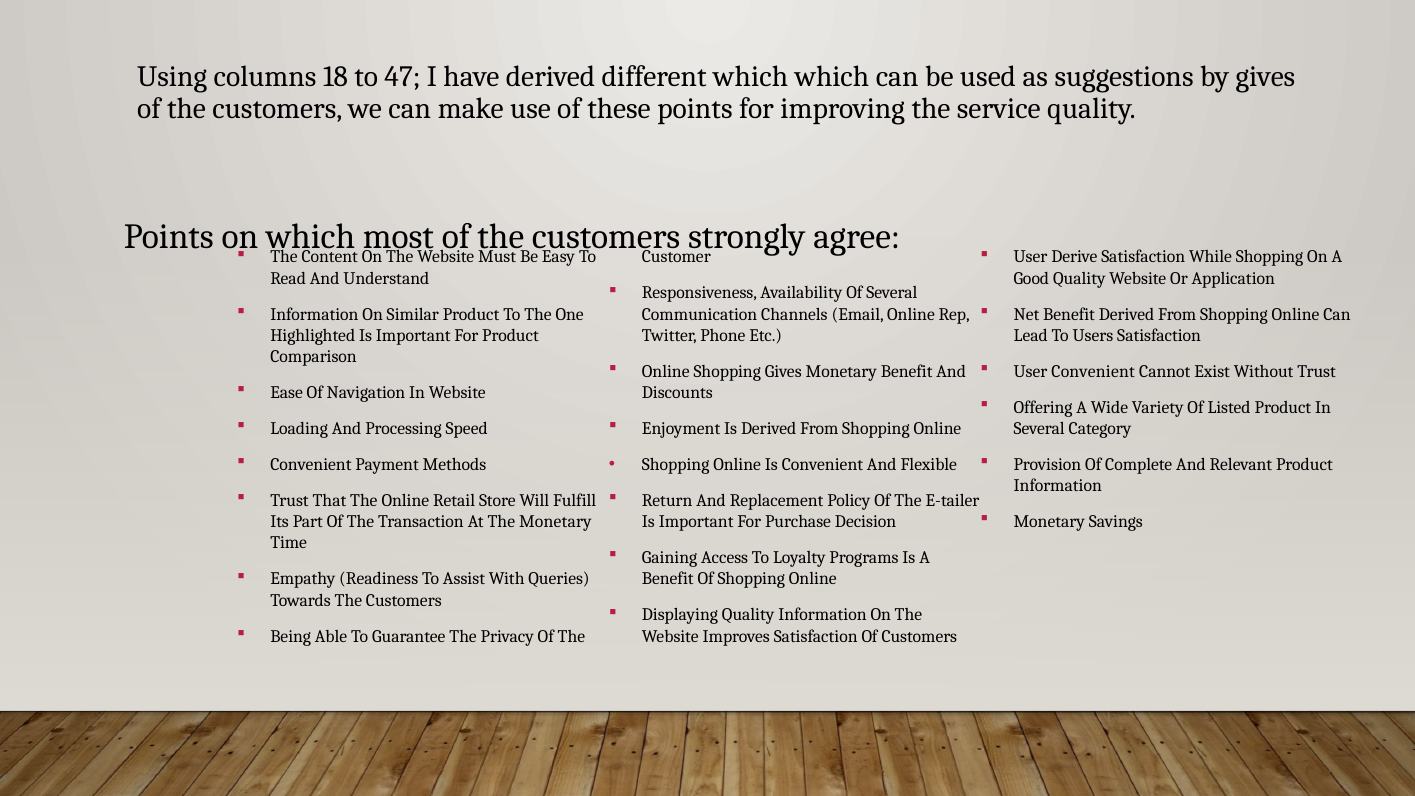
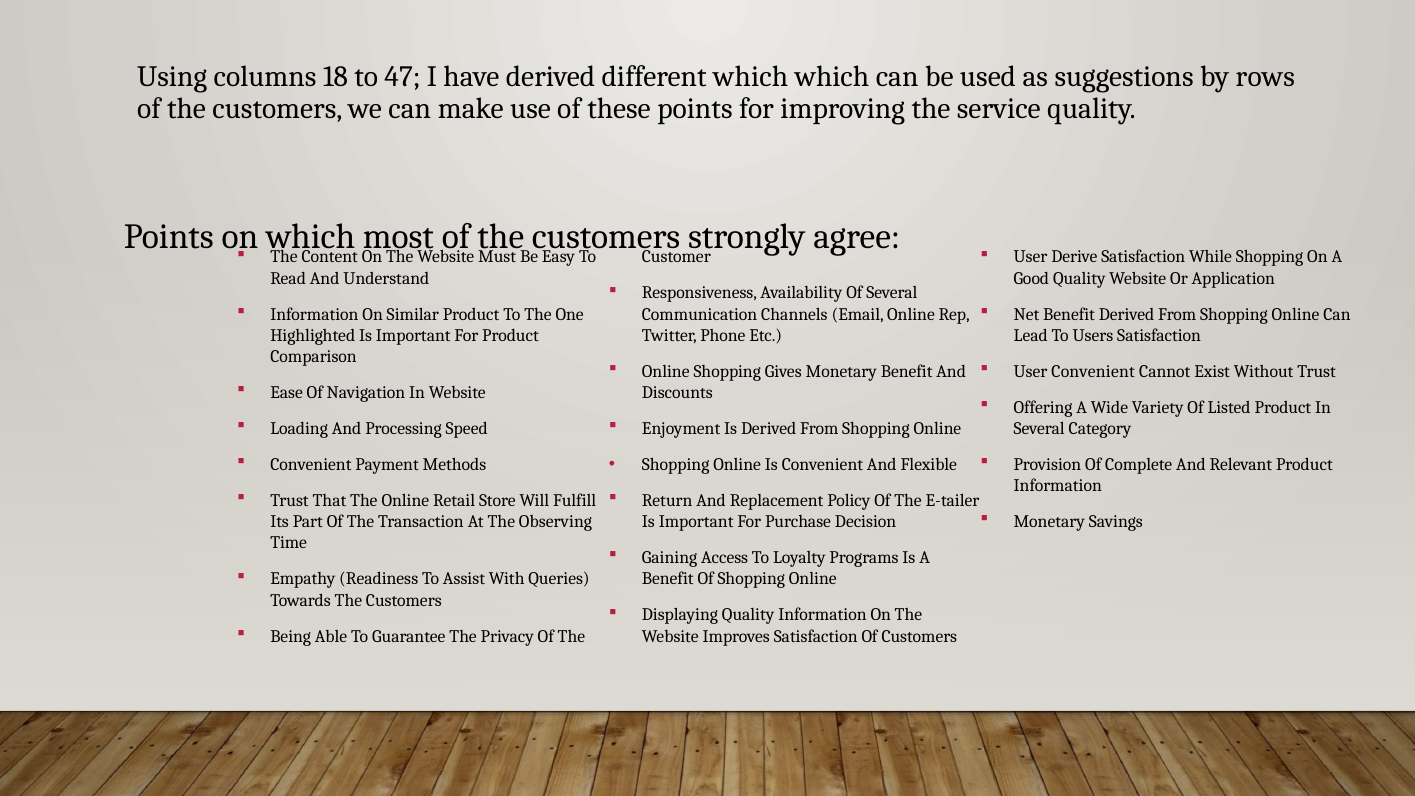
by gives: gives -> rows
The Monetary: Monetary -> Observing
